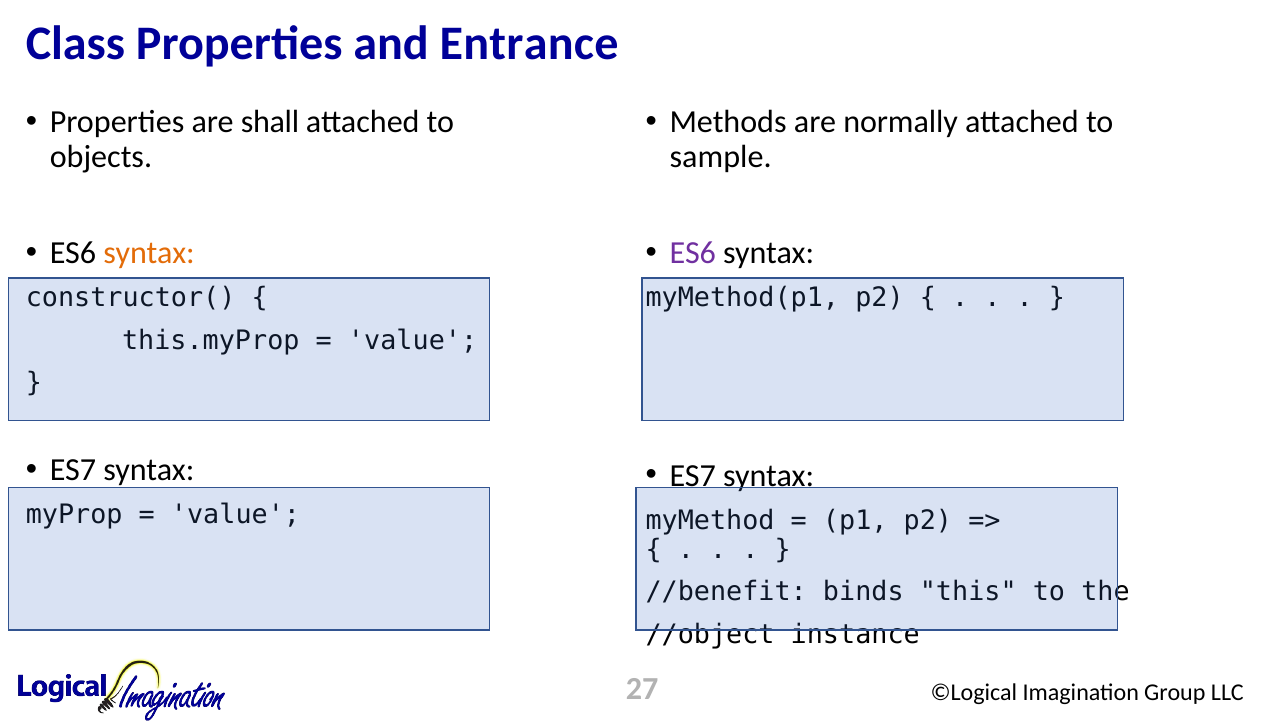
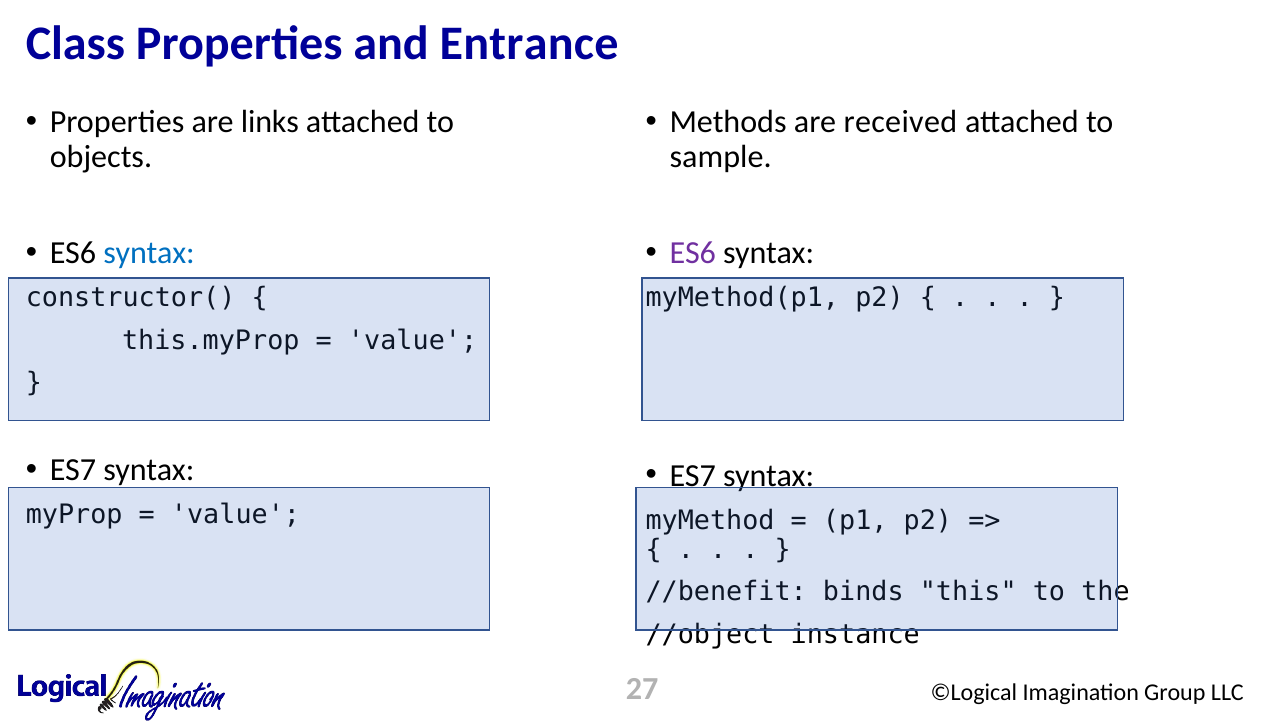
shall: shall -> links
normally: normally -> received
syntax at (149, 253) colour: orange -> blue
